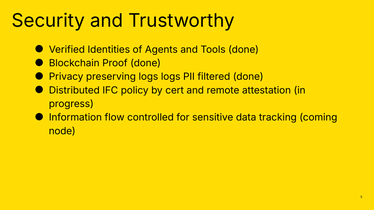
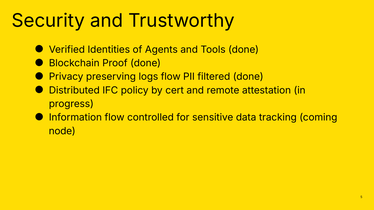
logs logs: logs -> flow
